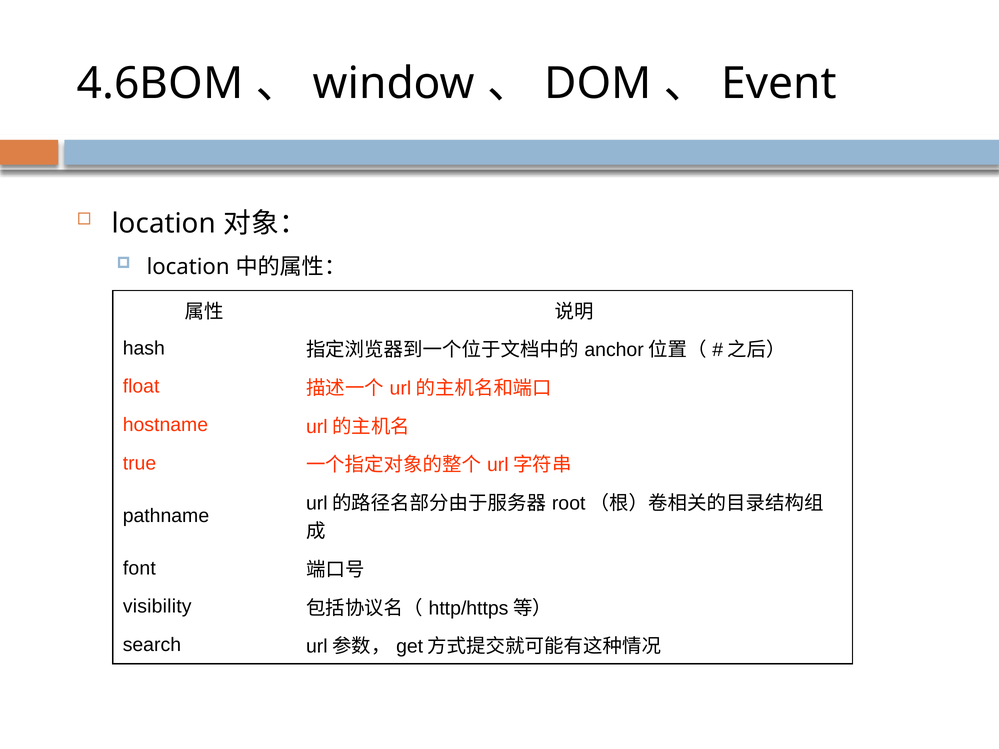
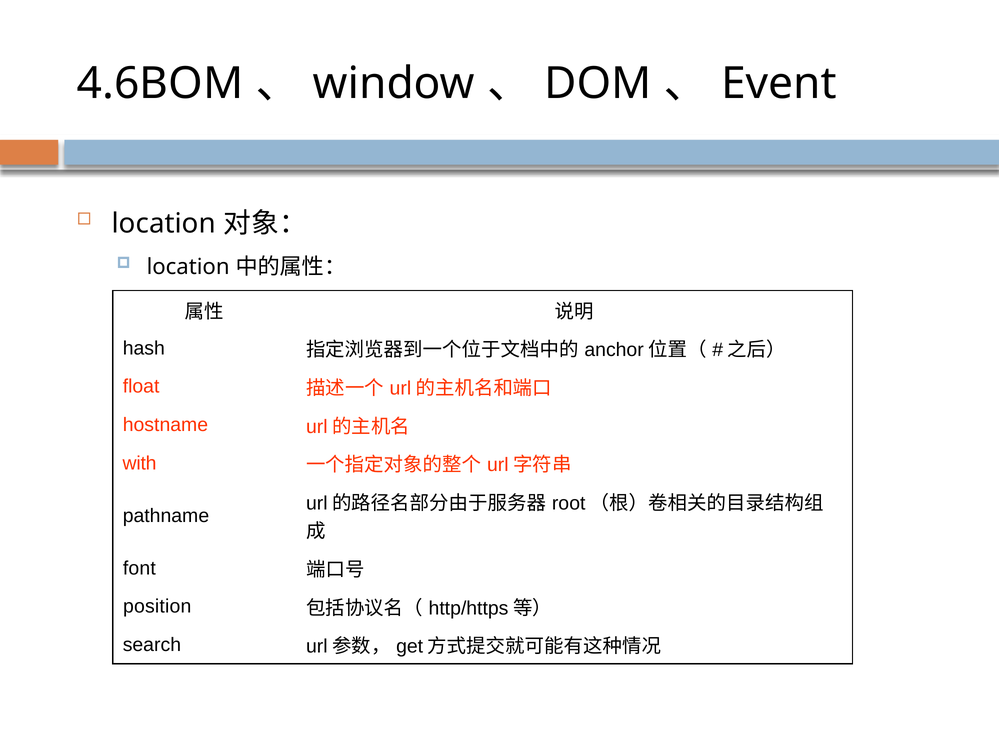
true: true -> with
visibility: visibility -> position
